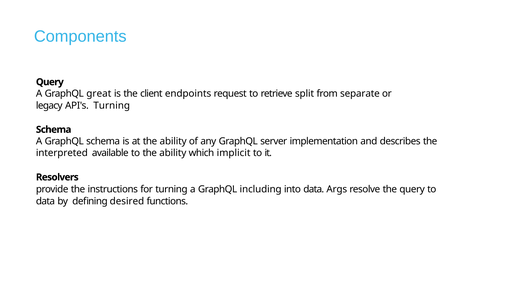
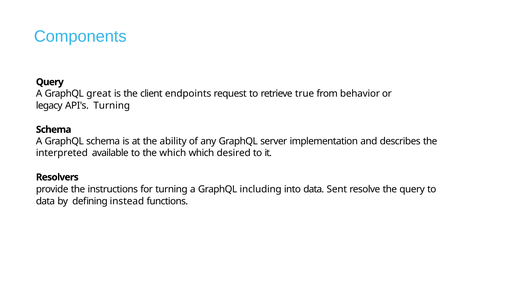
split: split -> true
separate: separate -> behavior
to the ability: ability -> which
implicit: implicit -> desired
Args: Args -> Sent
desired: desired -> instead
